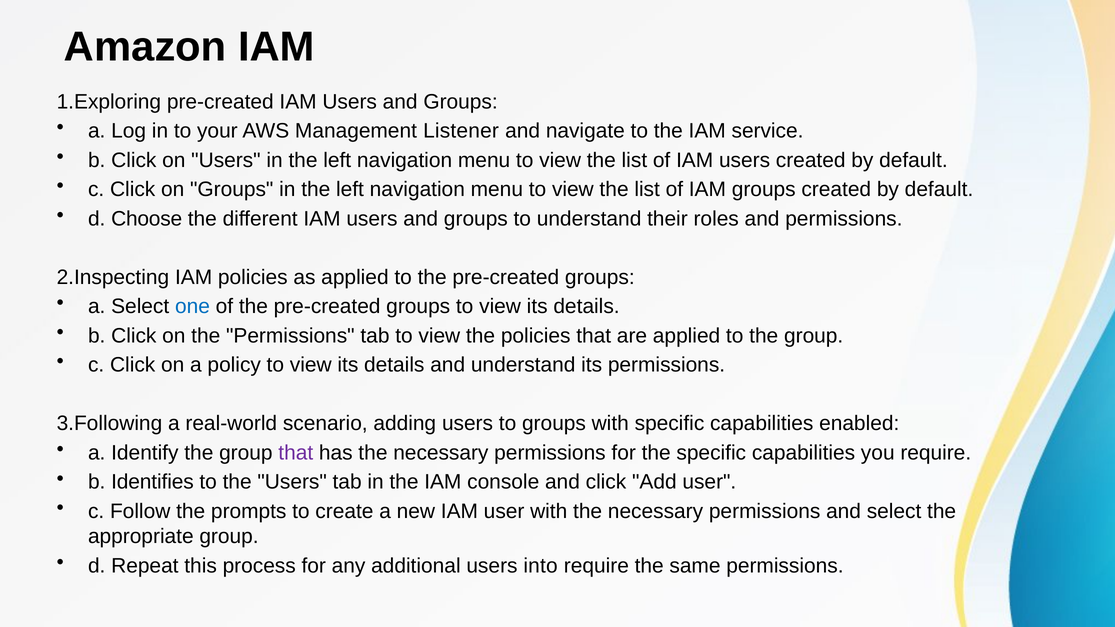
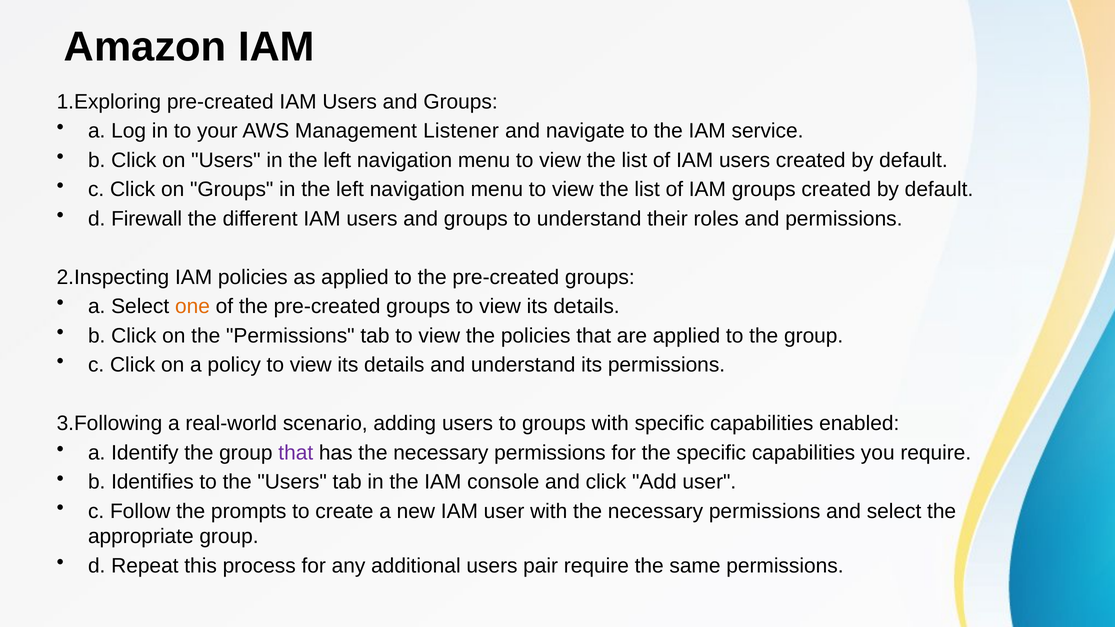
Choose: Choose -> Firewall
one colour: blue -> orange
into: into -> pair
